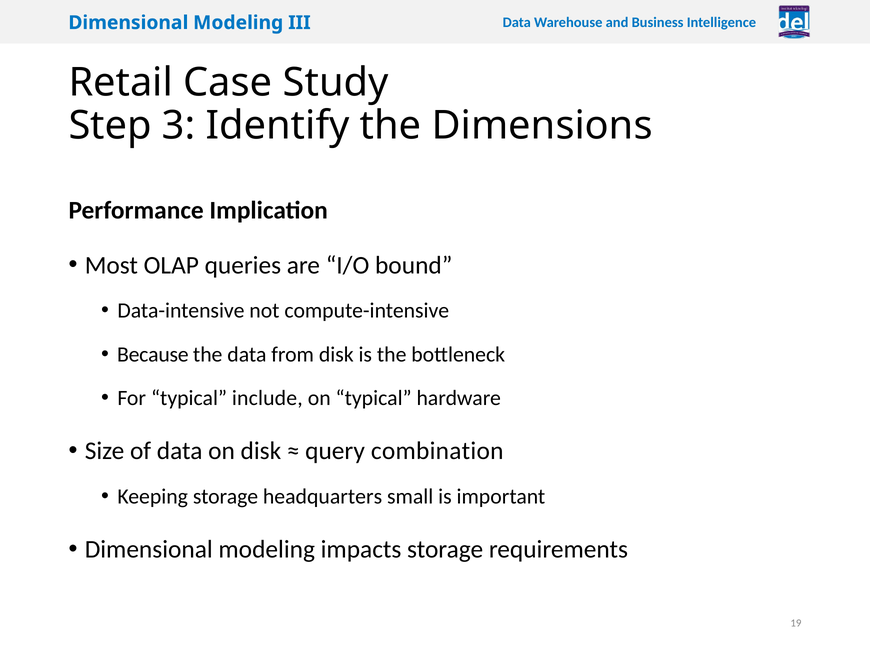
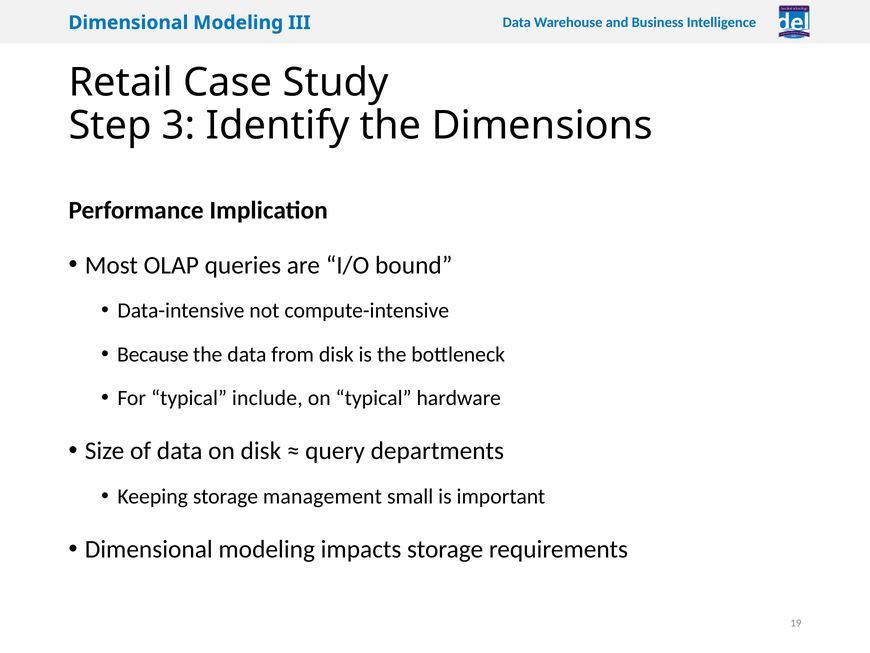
combination: combination -> departments
headquarters: headquarters -> management
